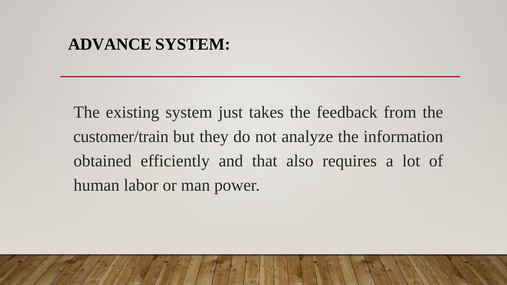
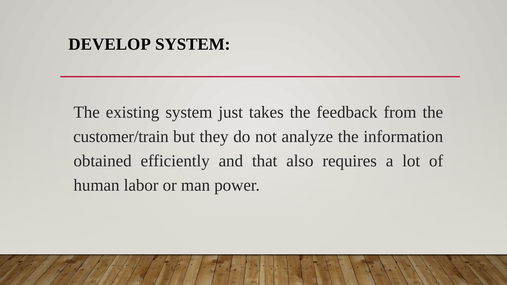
ADVANCE: ADVANCE -> DEVELOP
